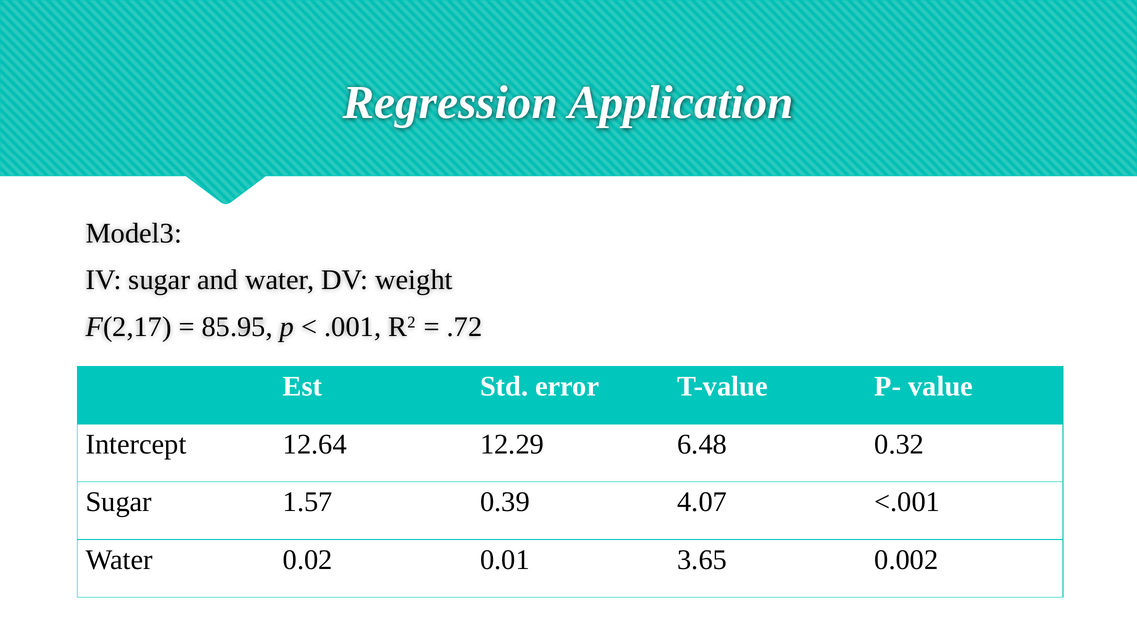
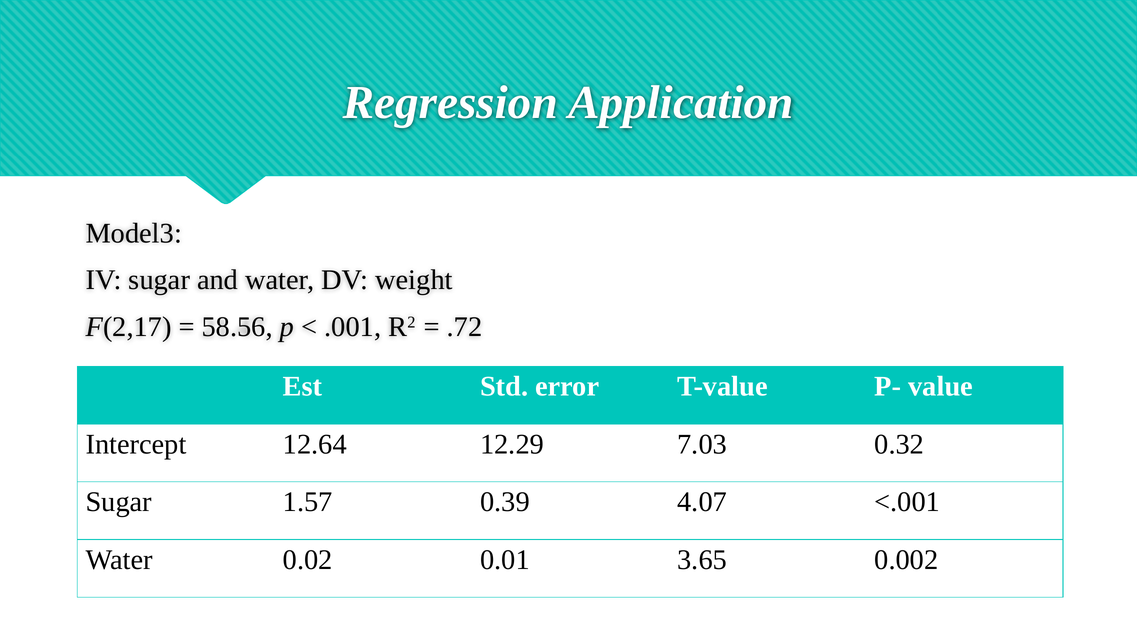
85.95: 85.95 -> 58.56
6.48: 6.48 -> 7.03
